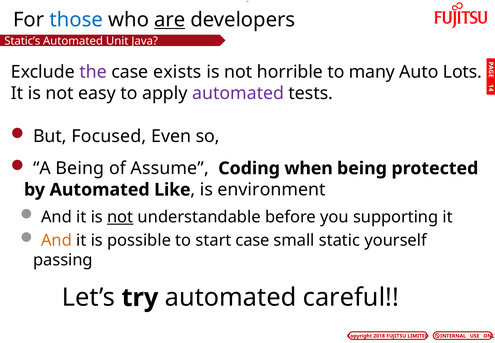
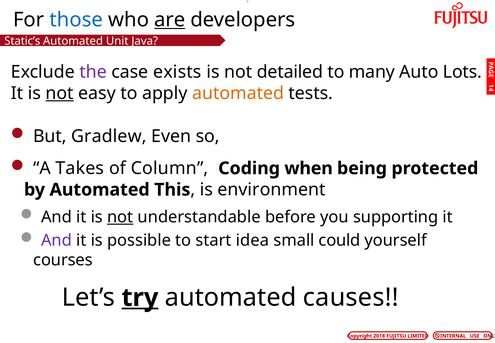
horrible: horrible -> detailed
not at (60, 93) underline: none -> present
automated at (238, 93) colour: purple -> orange
Focused: Focused -> Gradlew
A Being: Being -> Takes
Assume: Assume -> Column
Like: Like -> This
And at (56, 240) colour: orange -> purple
start case: case -> idea
static: static -> could
passing: passing -> courses
try underline: none -> present
careful: careful -> causes
